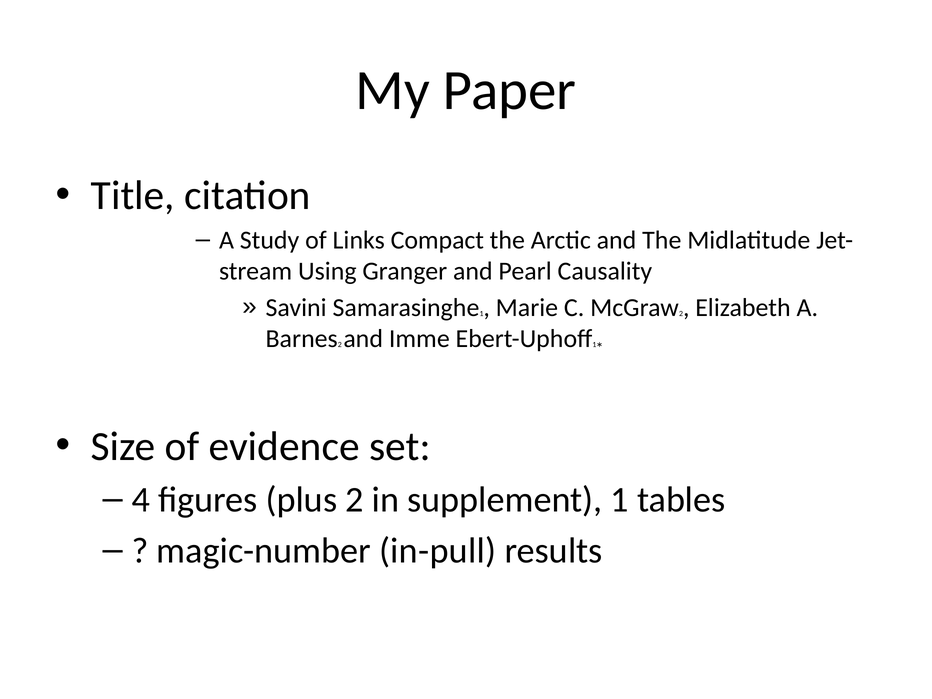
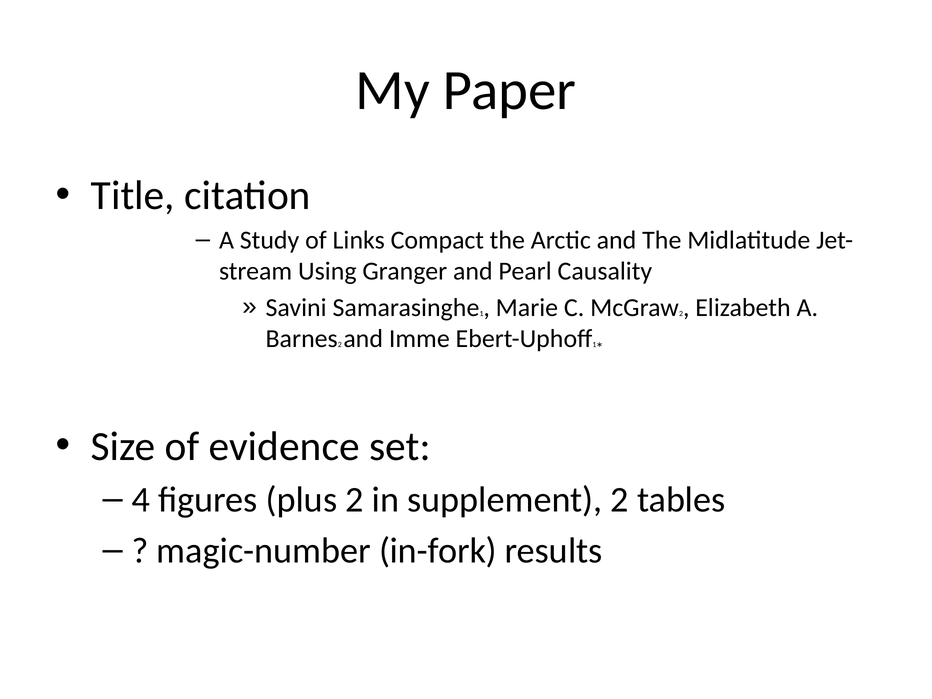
supplement 1: 1 -> 2
in-pull: in-pull -> in-fork
